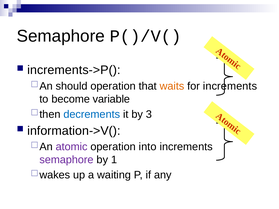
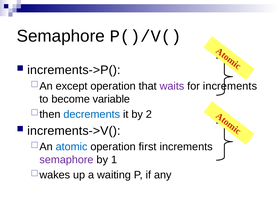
should: should -> except
waits colour: orange -> purple
3: 3 -> 2
information->V(: information->V( -> increments->V(
atomic colour: purple -> blue
into: into -> first
